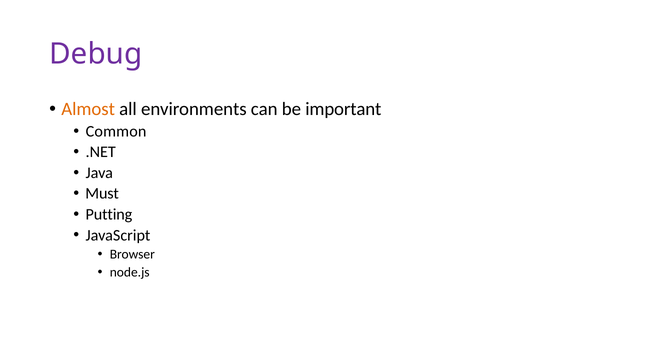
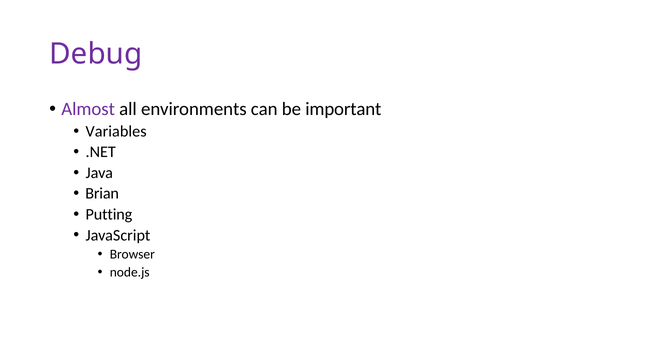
Almost colour: orange -> purple
Common: Common -> Variables
Must: Must -> Brian
